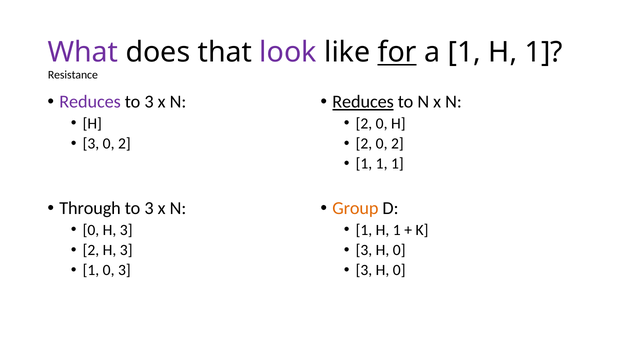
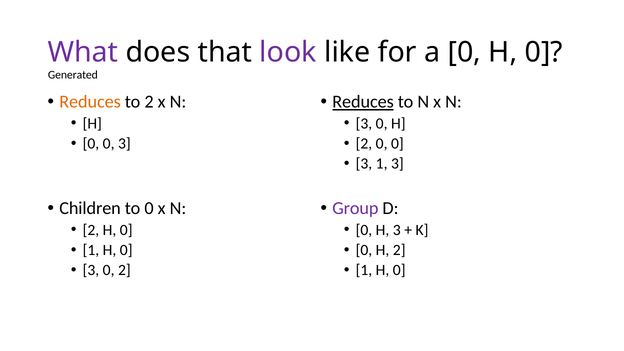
for underline: present -> none
a 1: 1 -> 0
1 at (544, 52): 1 -> 0
Resistance: Resistance -> Generated
Reduces at (90, 102) colour: purple -> orange
3 at (149, 102): 3 -> 2
2 at (364, 123): 2 -> 3
3 at (91, 144): 3 -> 0
2 at (124, 144): 2 -> 3
2 0 2: 2 -> 0
1 at (364, 164): 1 -> 3
1 at (397, 164): 1 -> 3
Through: Through -> Children
3 at (149, 208): 3 -> 0
Group colour: orange -> purple
0 at (91, 230): 0 -> 2
3 at (126, 230): 3 -> 0
1 at (364, 230): 1 -> 0
1 at (397, 230): 1 -> 3
2 at (91, 250): 2 -> 1
3 at (126, 250): 3 -> 0
3 at (364, 250): 3 -> 0
0 at (399, 250): 0 -> 2
1 at (91, 270): 1 -> 3
0 3: 3 -> 2
3 at (364, 270): 3 -> 1
